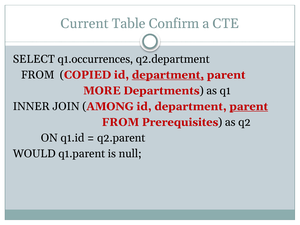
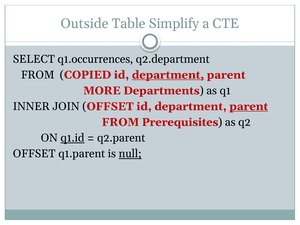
Current: Current -> Outside
Confirm: Confirm -> Simplify
AMONG at (110, 106): AMONG -> OFFSET
q1.id underline: none -> present
WOULD at (34, 154): WOULD -> OFFSET
null underline: none -> present
